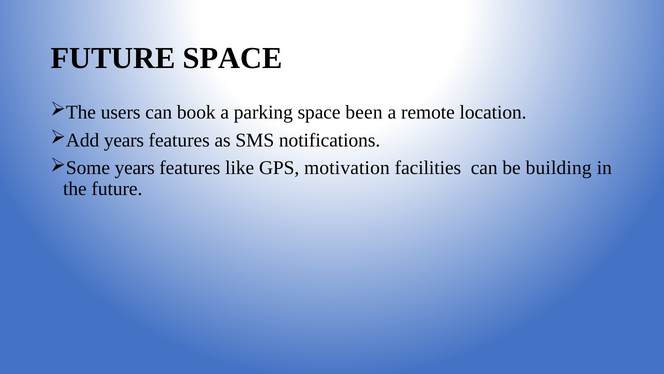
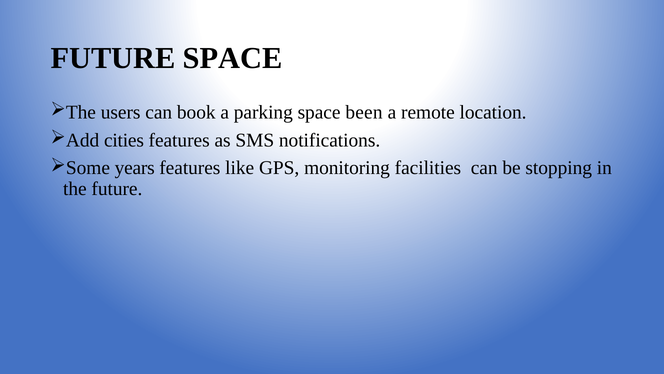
years at (124, 140): years -> cities
motivation: motivation -> monitoring
building: building -> stopping
